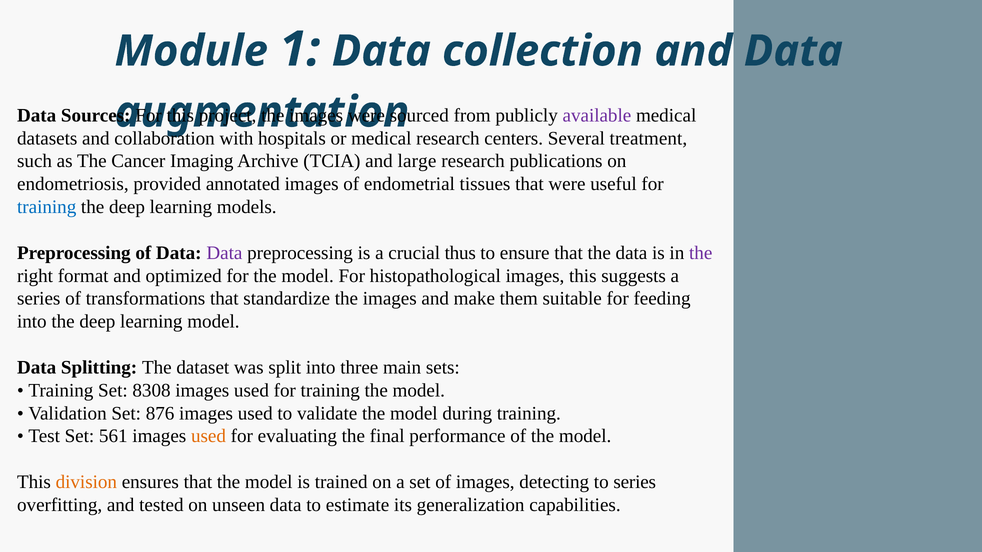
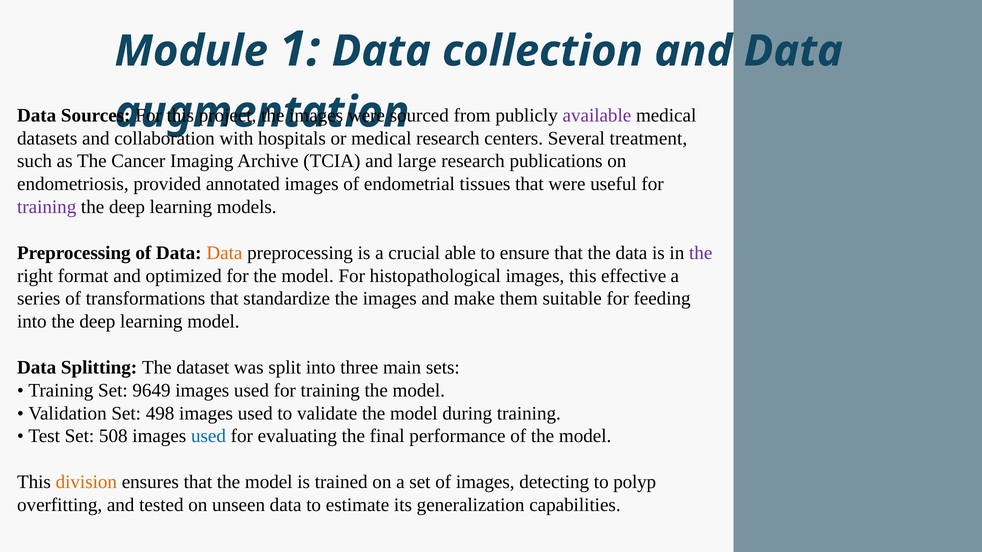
training at (47, 207) colour: blue -> purple
Data at (224, 253) colour: purple -> orange
thus: thus -> able
suggests: suggests -> effective
8308: 8308 -> 9649
876: 876 -> 498
561: 561 -> 508
used at (209, 436) colour: orange -> blue
to series: series -> polyp
